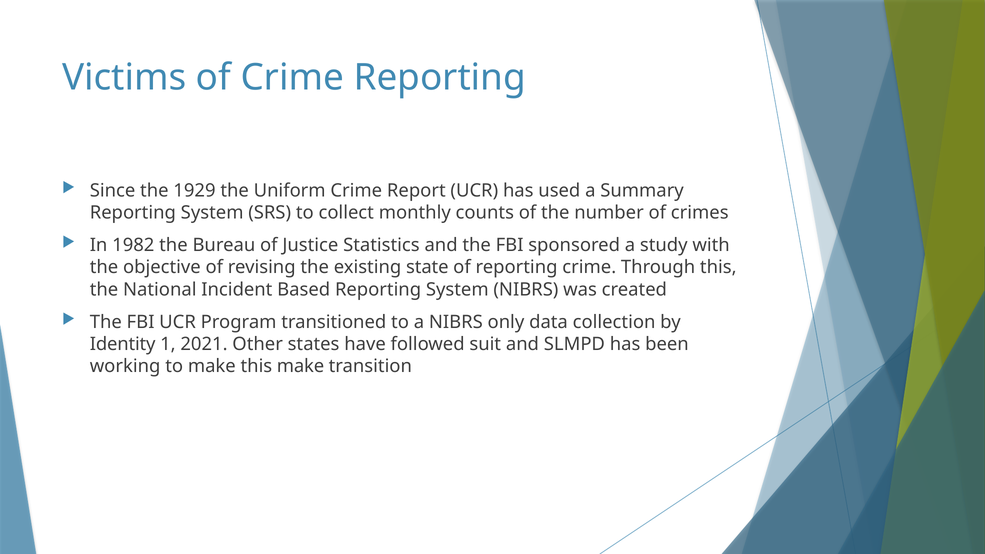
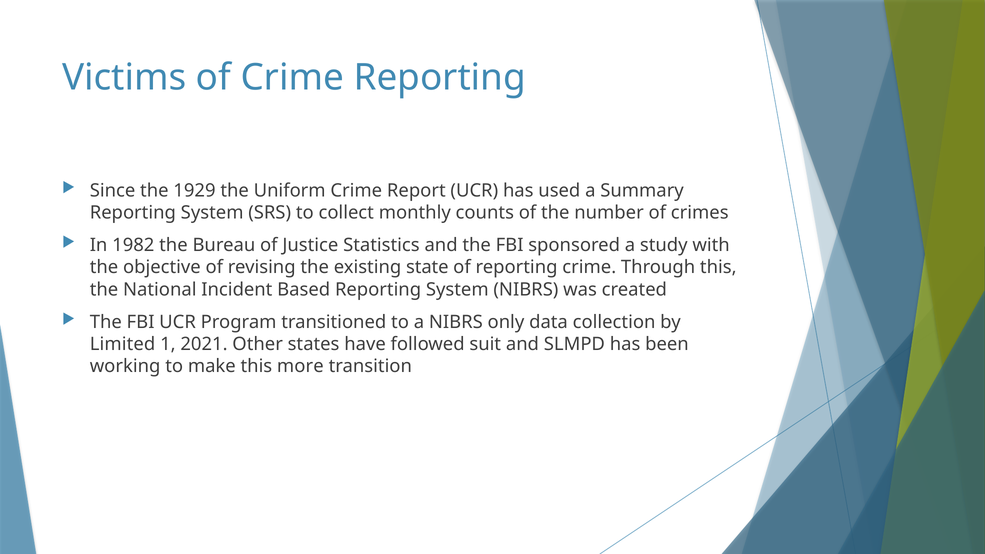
Identity: Identity -> Limited
this make: make -> more
